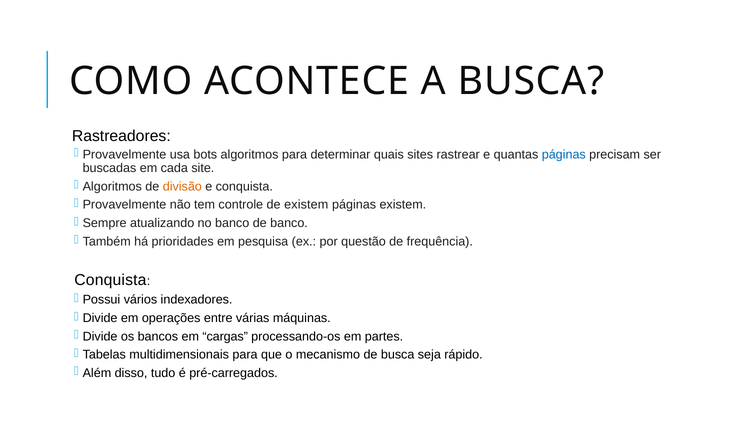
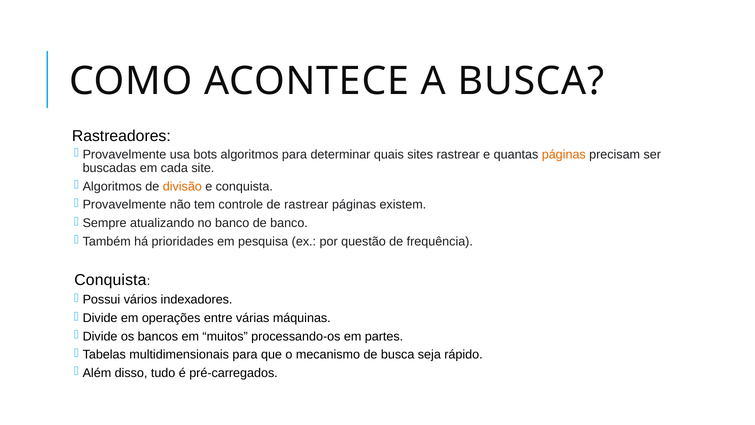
páginas at (564, 155) colour: blue -> orange
de existem: existem -> rastrear
cargas: cargas -> muitos
